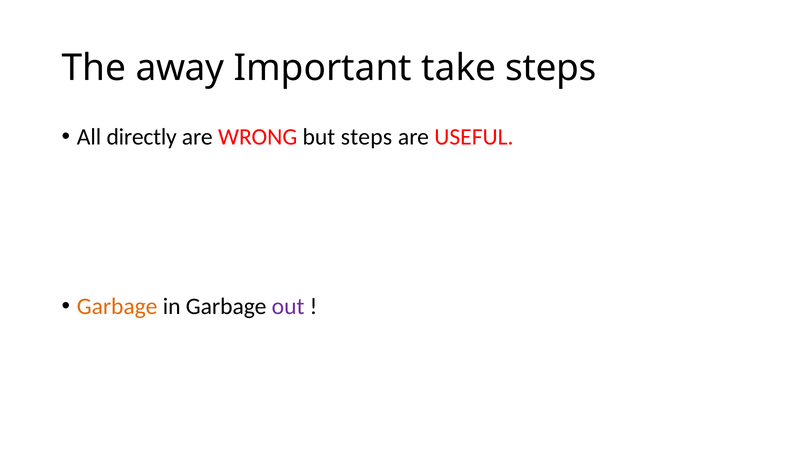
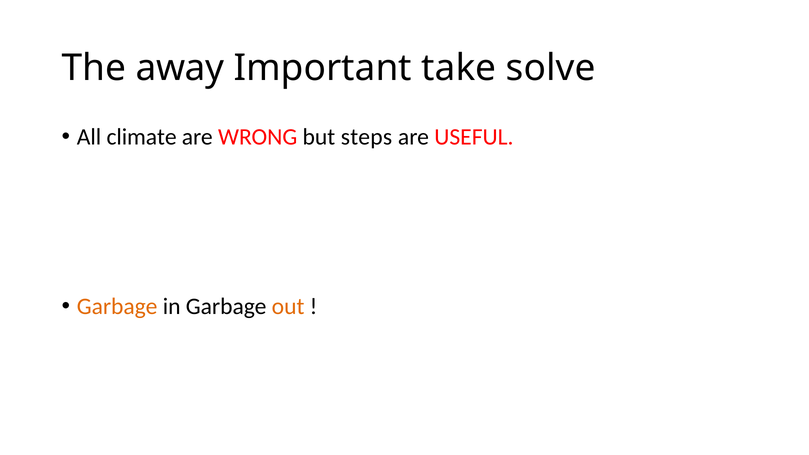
take steps: steps -> solve
directly: directly -> climate
out colour: purple -> orange
